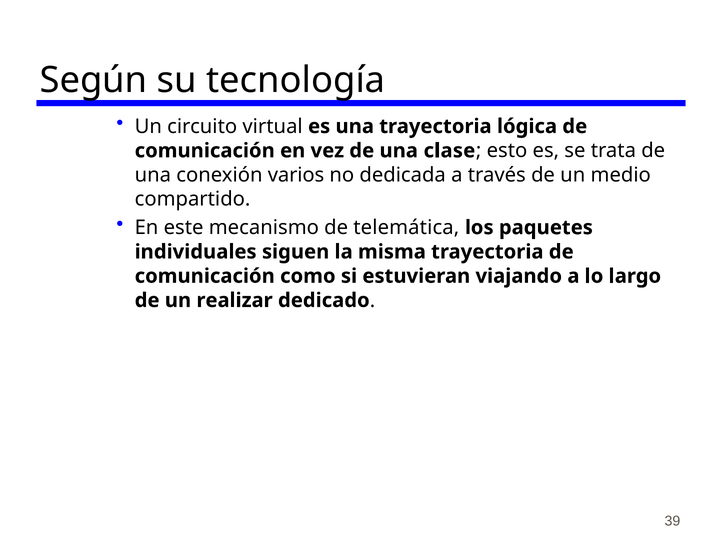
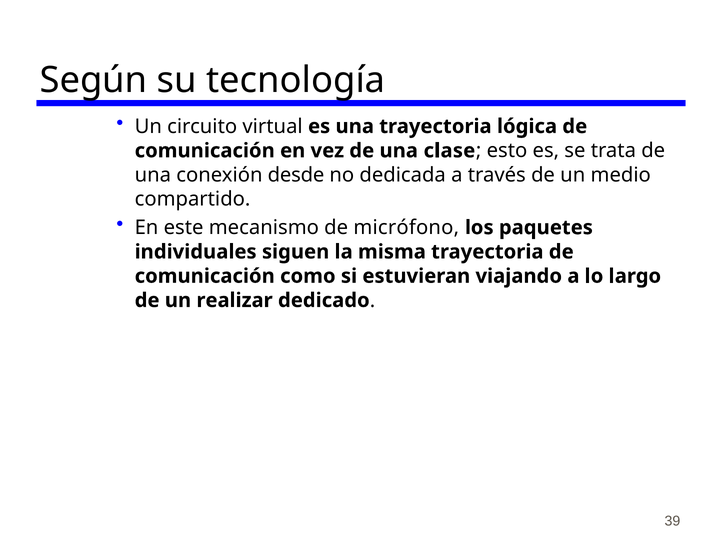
varios: varios -> desde
telemática: telemática -> micrófono
